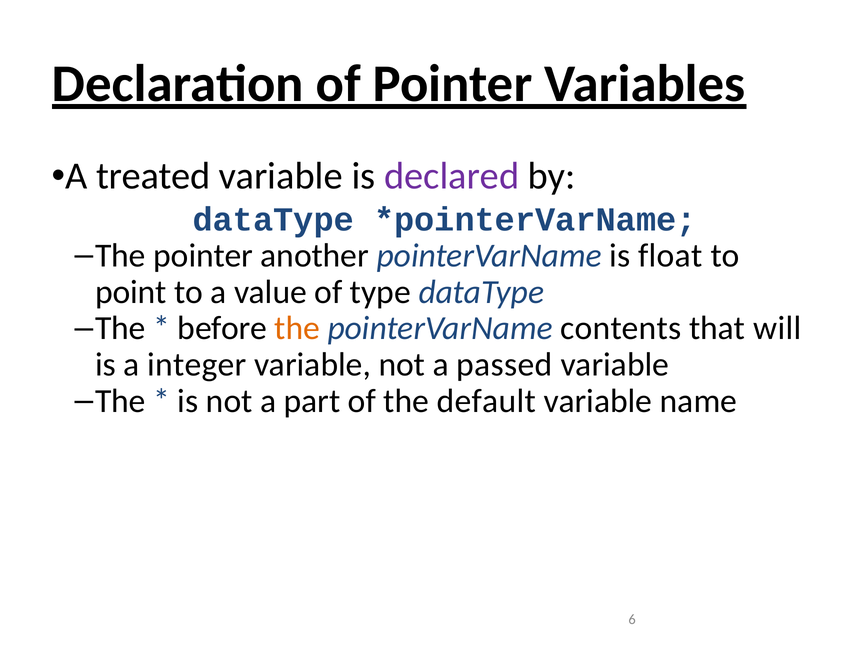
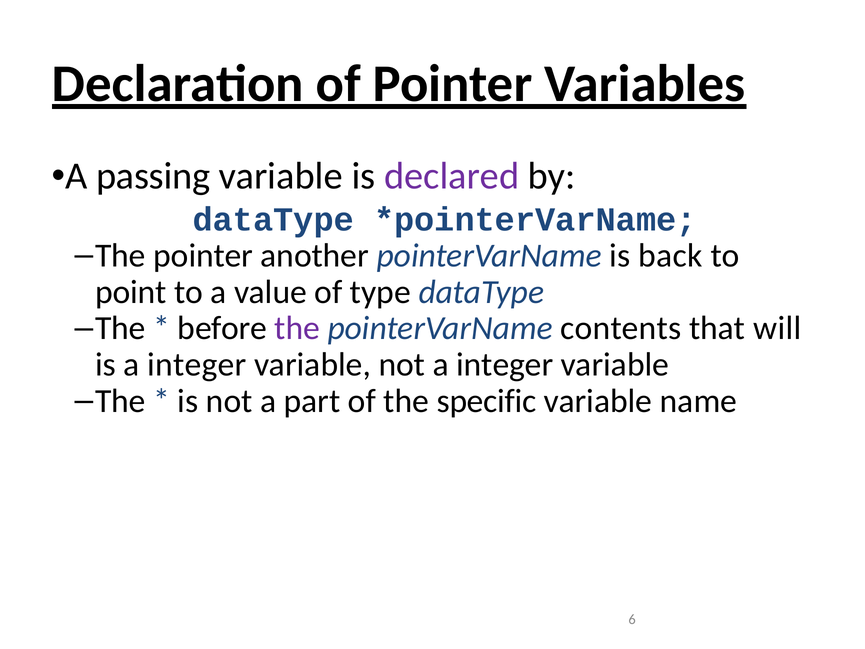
treated: treated -> passing
float: float -> back
the at (297, 328) colour: orange -> purple
not a passed: passed -> integer
default: default -> specific
